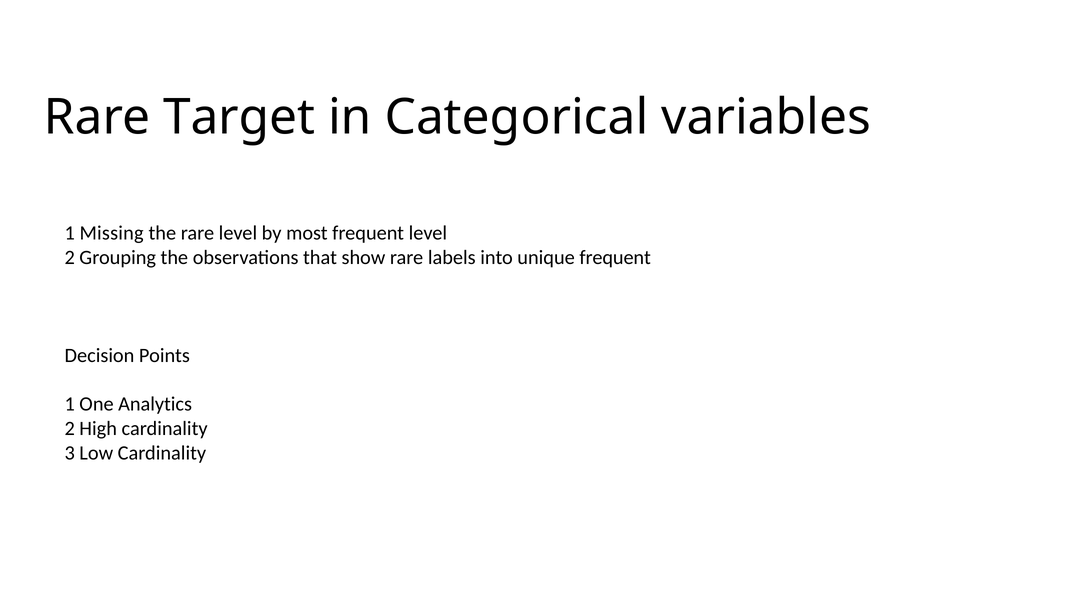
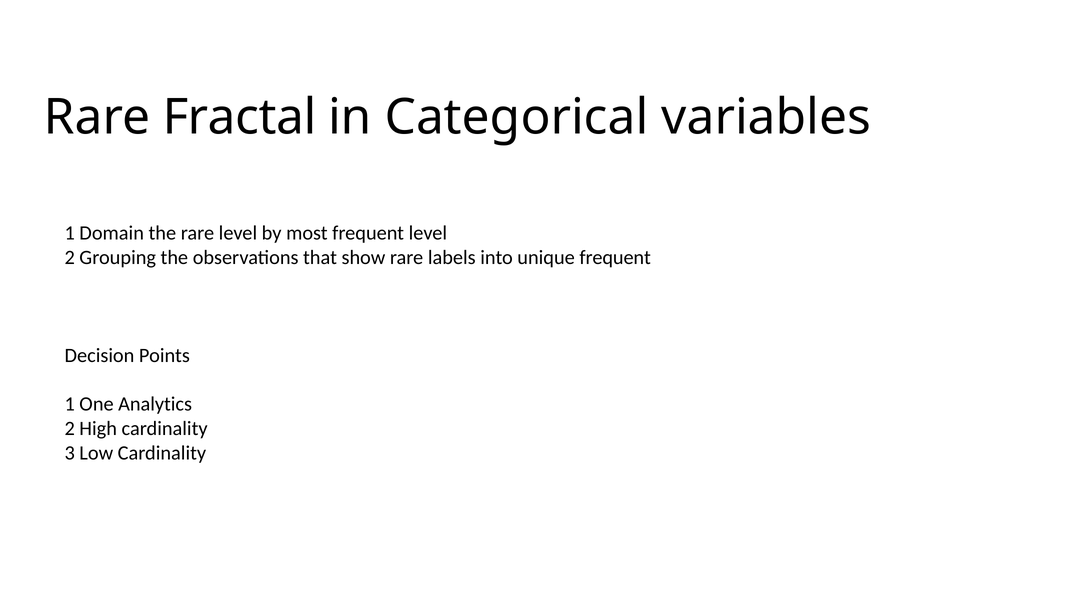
Target: Target -> Fractal
Missing: Missing -> Domain
